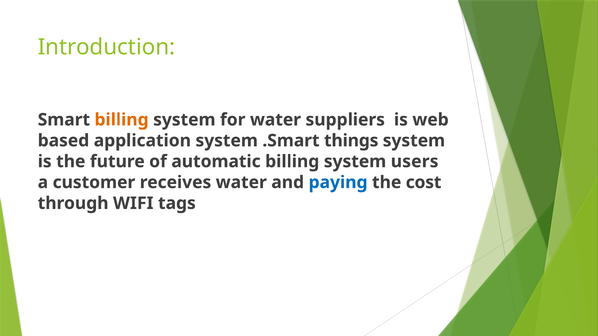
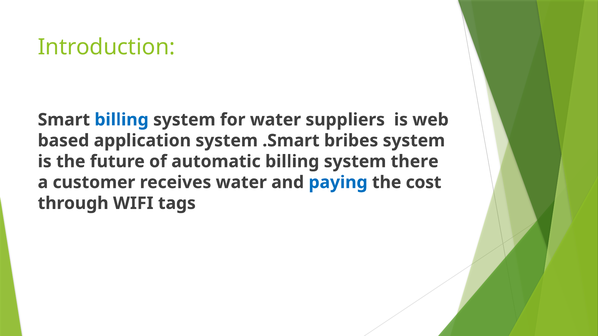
billing at (122, 120) colour: orange -> blue
things: things -> bribes
users: users -> there
